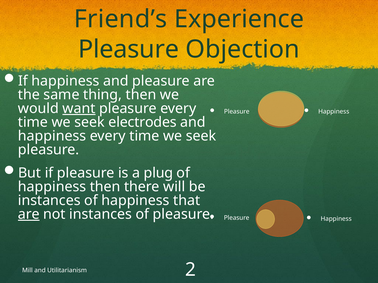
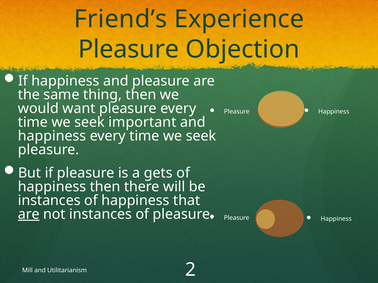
want underline: present -> none
electrodes: electrodes -> important
plug: plug -> gets
